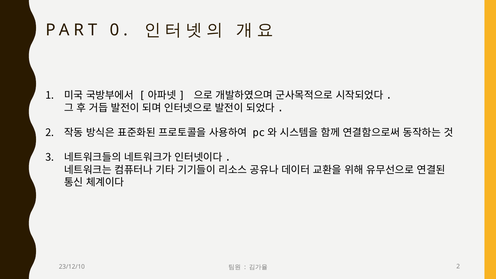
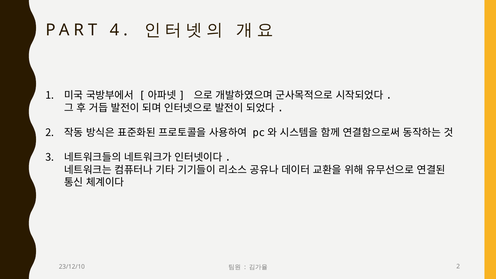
0: 0 -> 4
